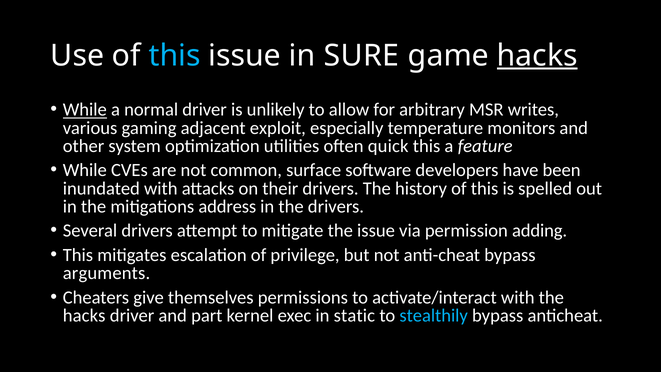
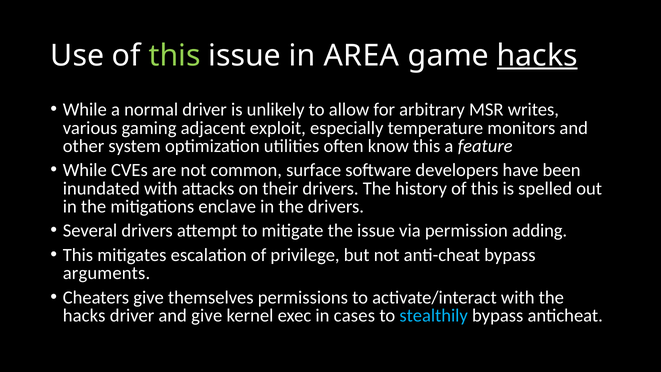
this at (175, 56) colour: light blue -> light green
SURE: SURE -> AREA
While at (85, 110) underline: present -> none
quick: quick -> know
address: address -> enclave
and part: part -> give
static: static -> cases
